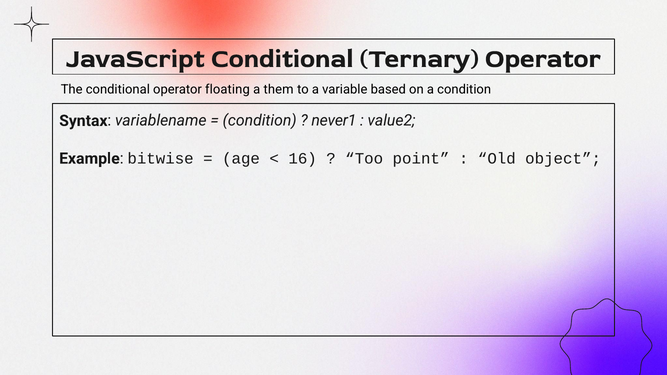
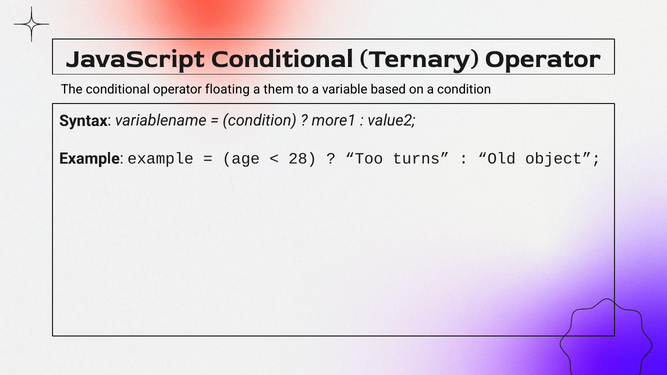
never1: never1 -> more1
Example bitwise: bitwise -> example
16: 16 -> 28
point: point -> turns
